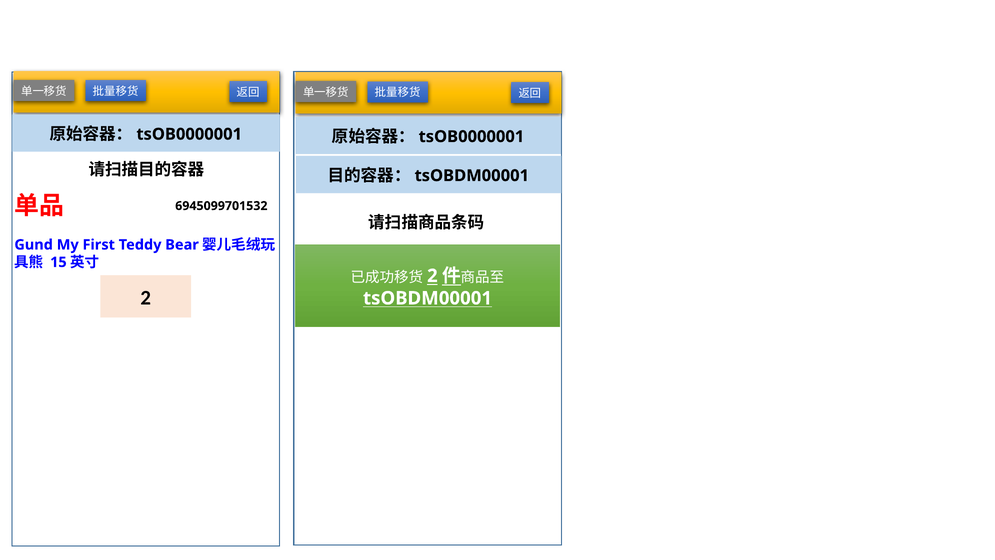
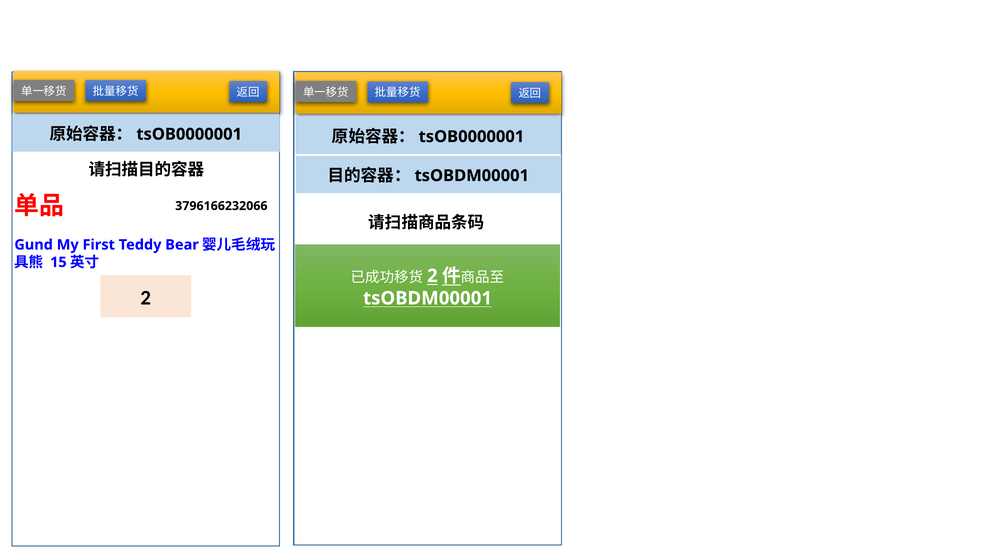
6945099701532: 6945099701532 -> 3796166232066
